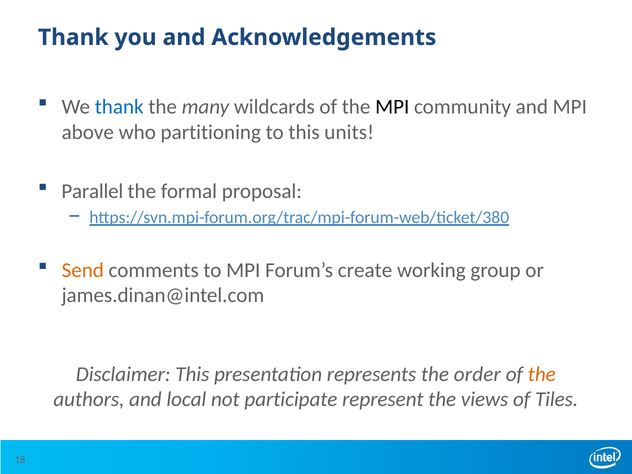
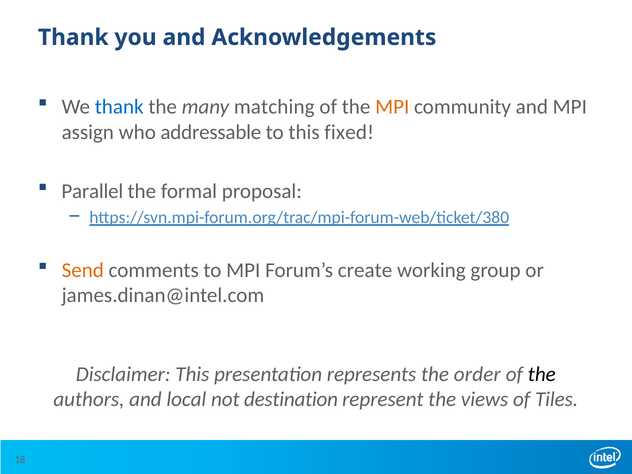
wildcards: wildcards -> matching
MPI at (392, 107) colour: black -> orange
above: above -> assign
partitioning: partitioning -> addressable
units: units -> fixed
the at (542, 374) colour: orange -> black
participate: participate -> destination
